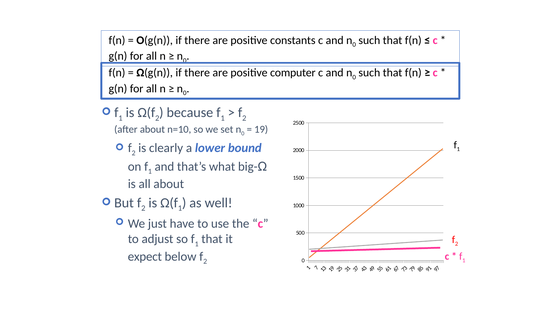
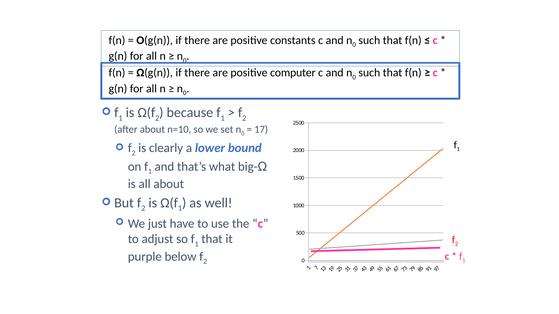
19: 19 -> 17
expect: expect -> purple
